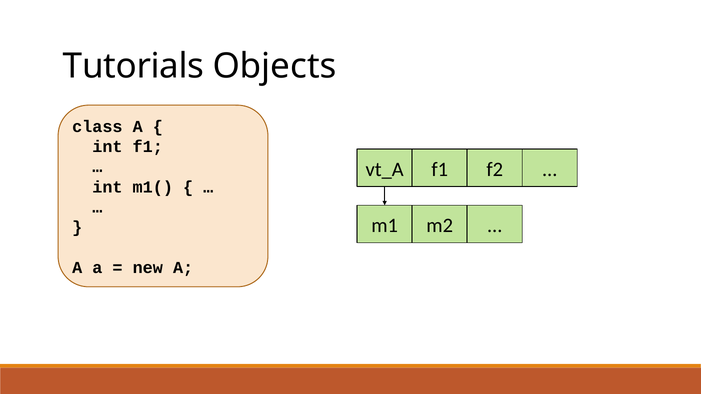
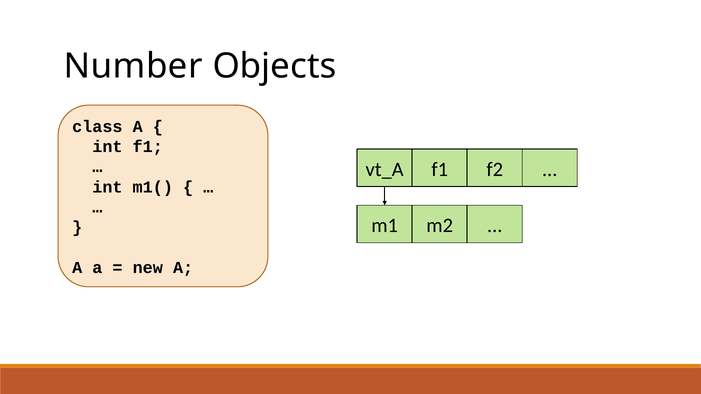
Tutorials: Tutorials -> Number
